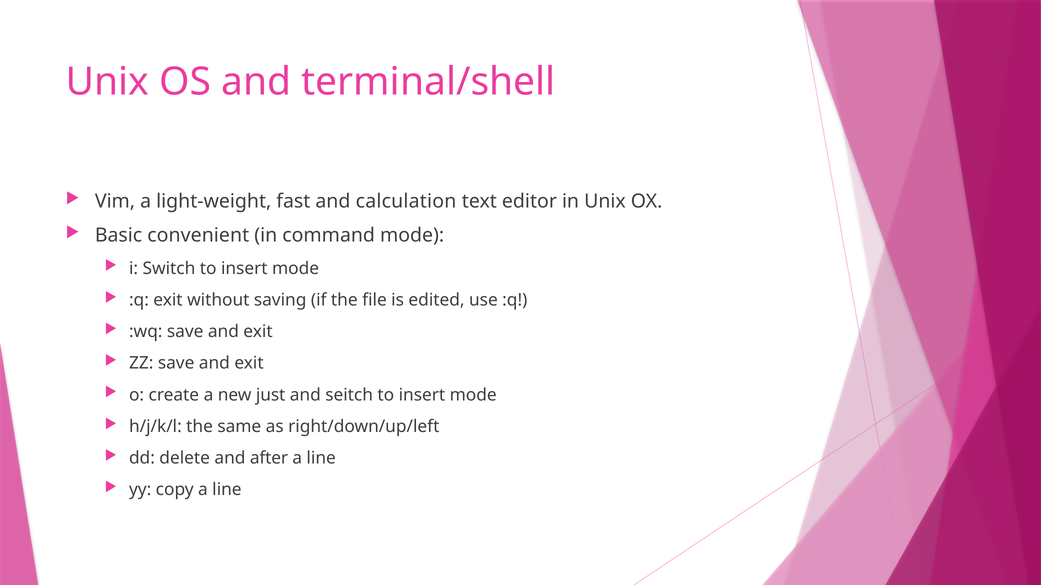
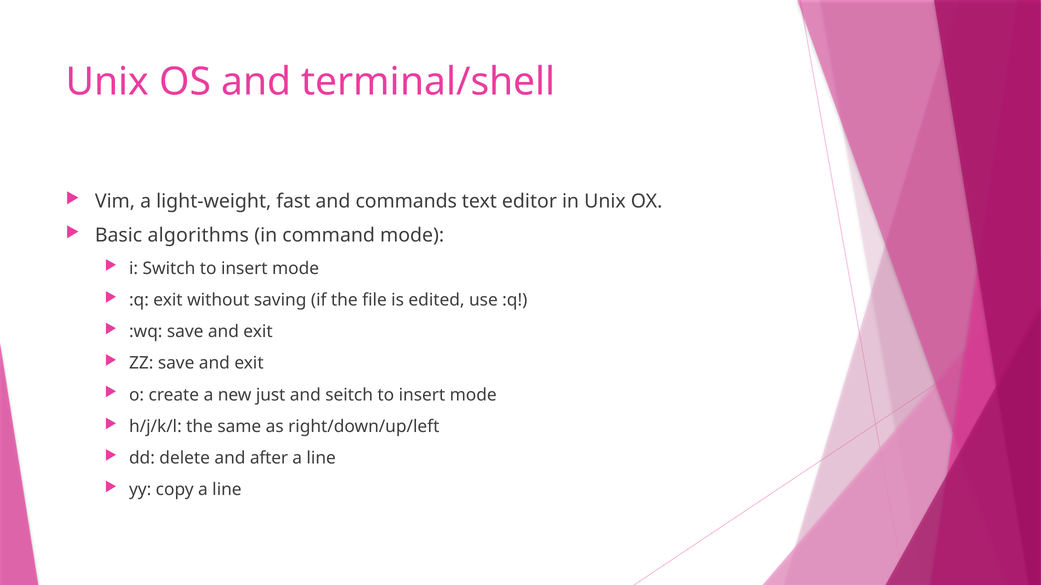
calculation: calculation -> commands
convenient: convenient -> algorithms
